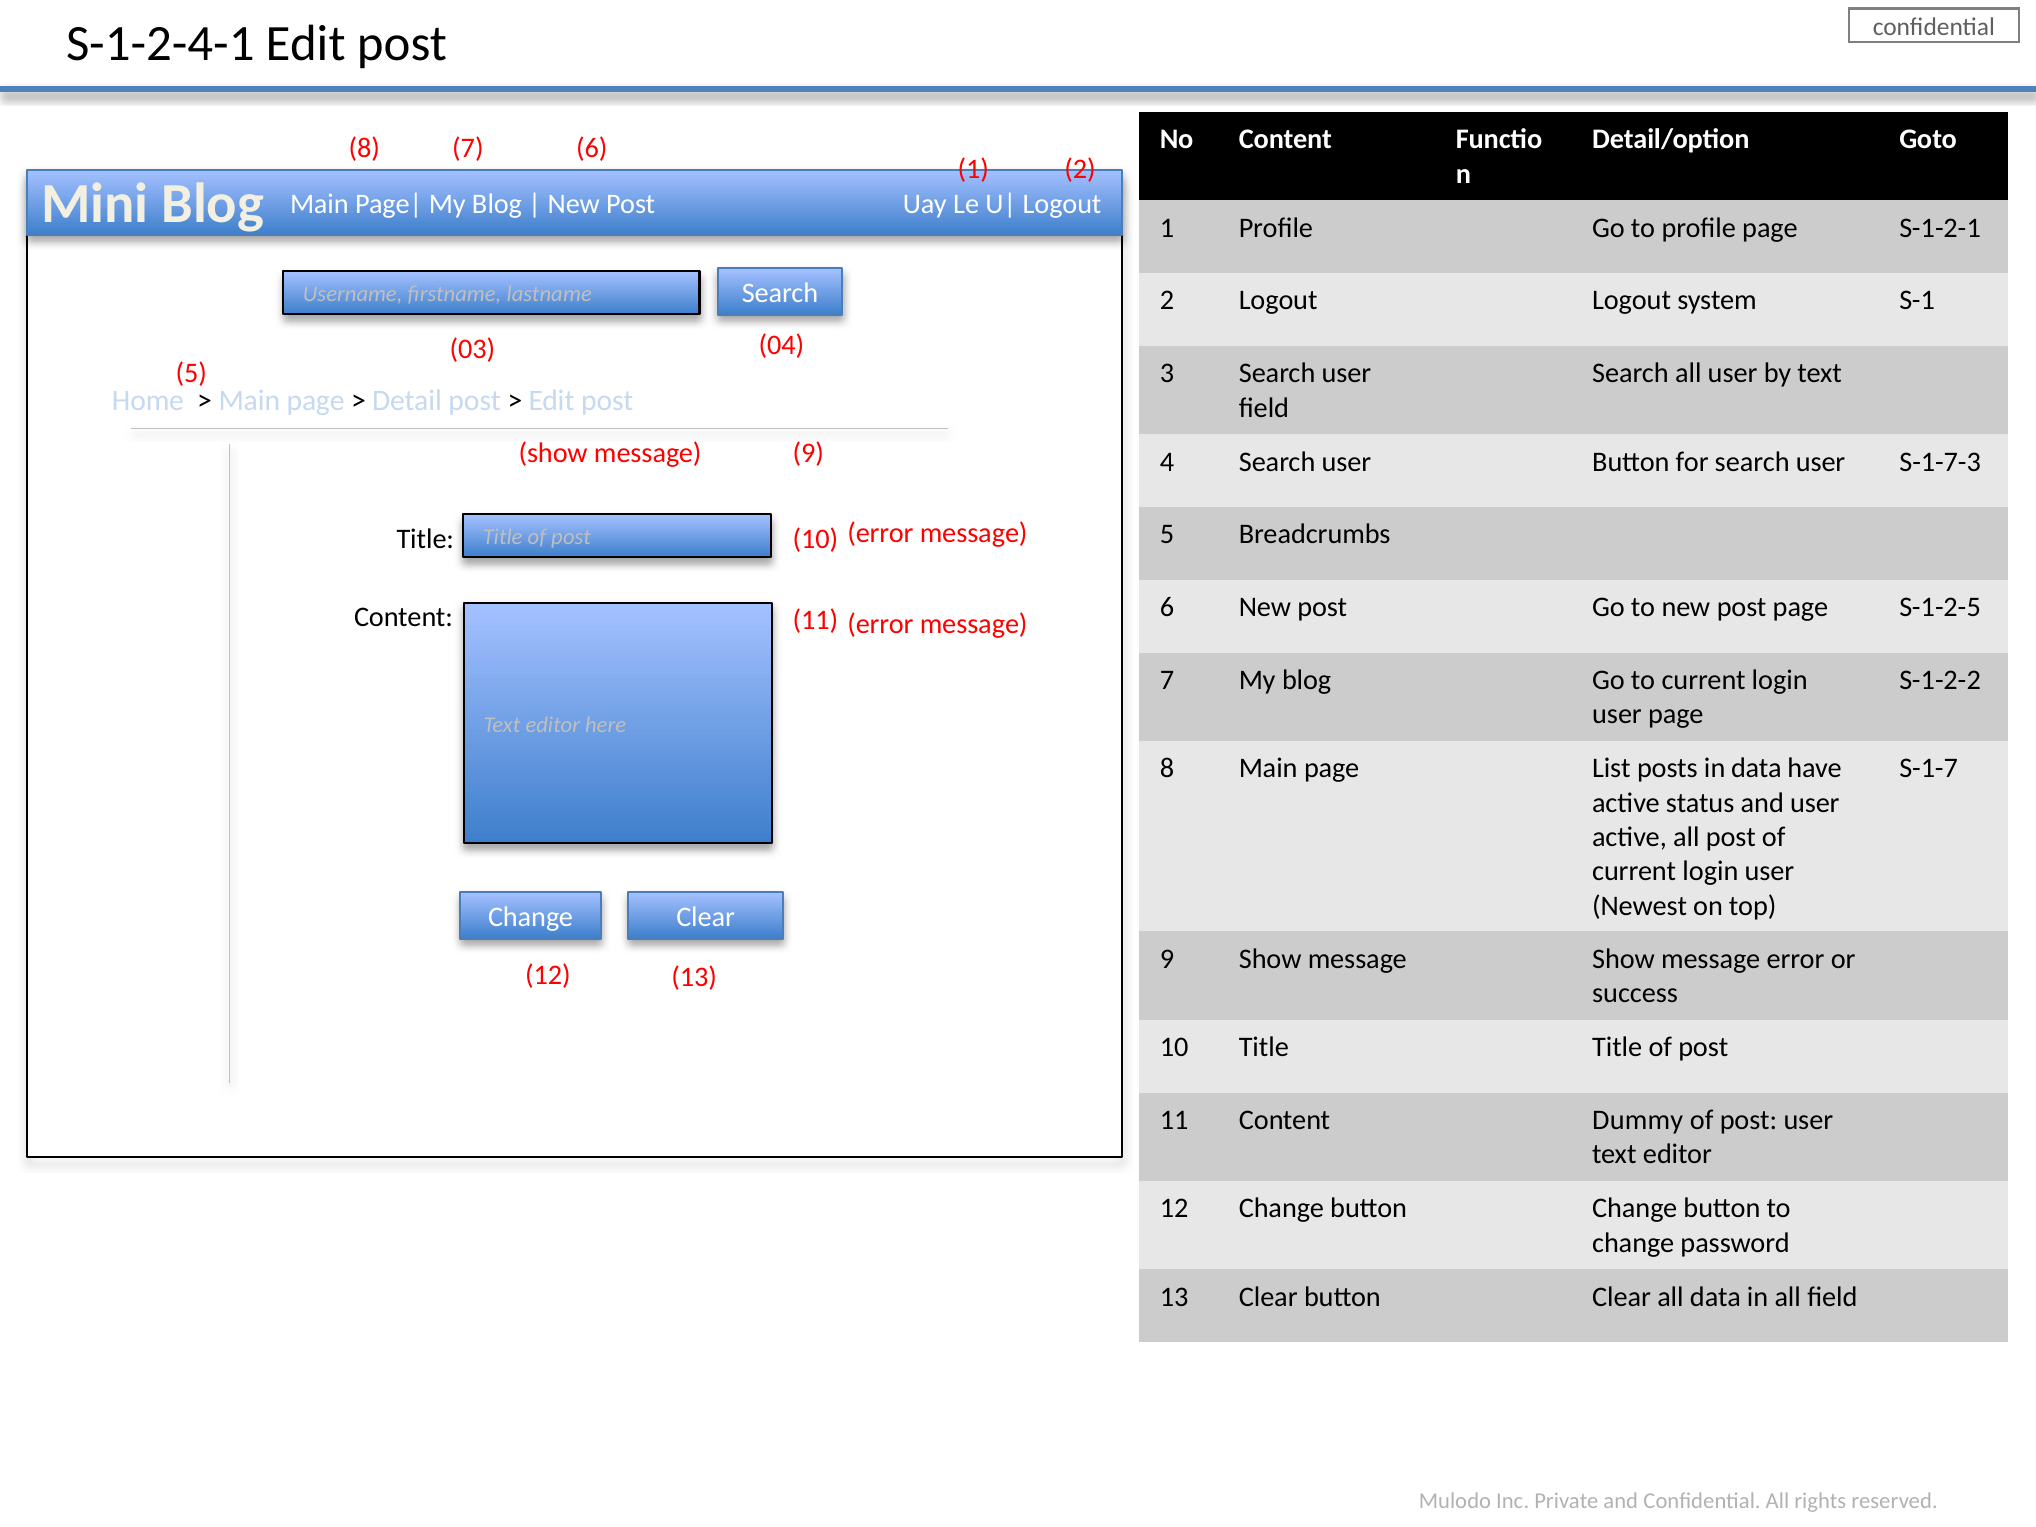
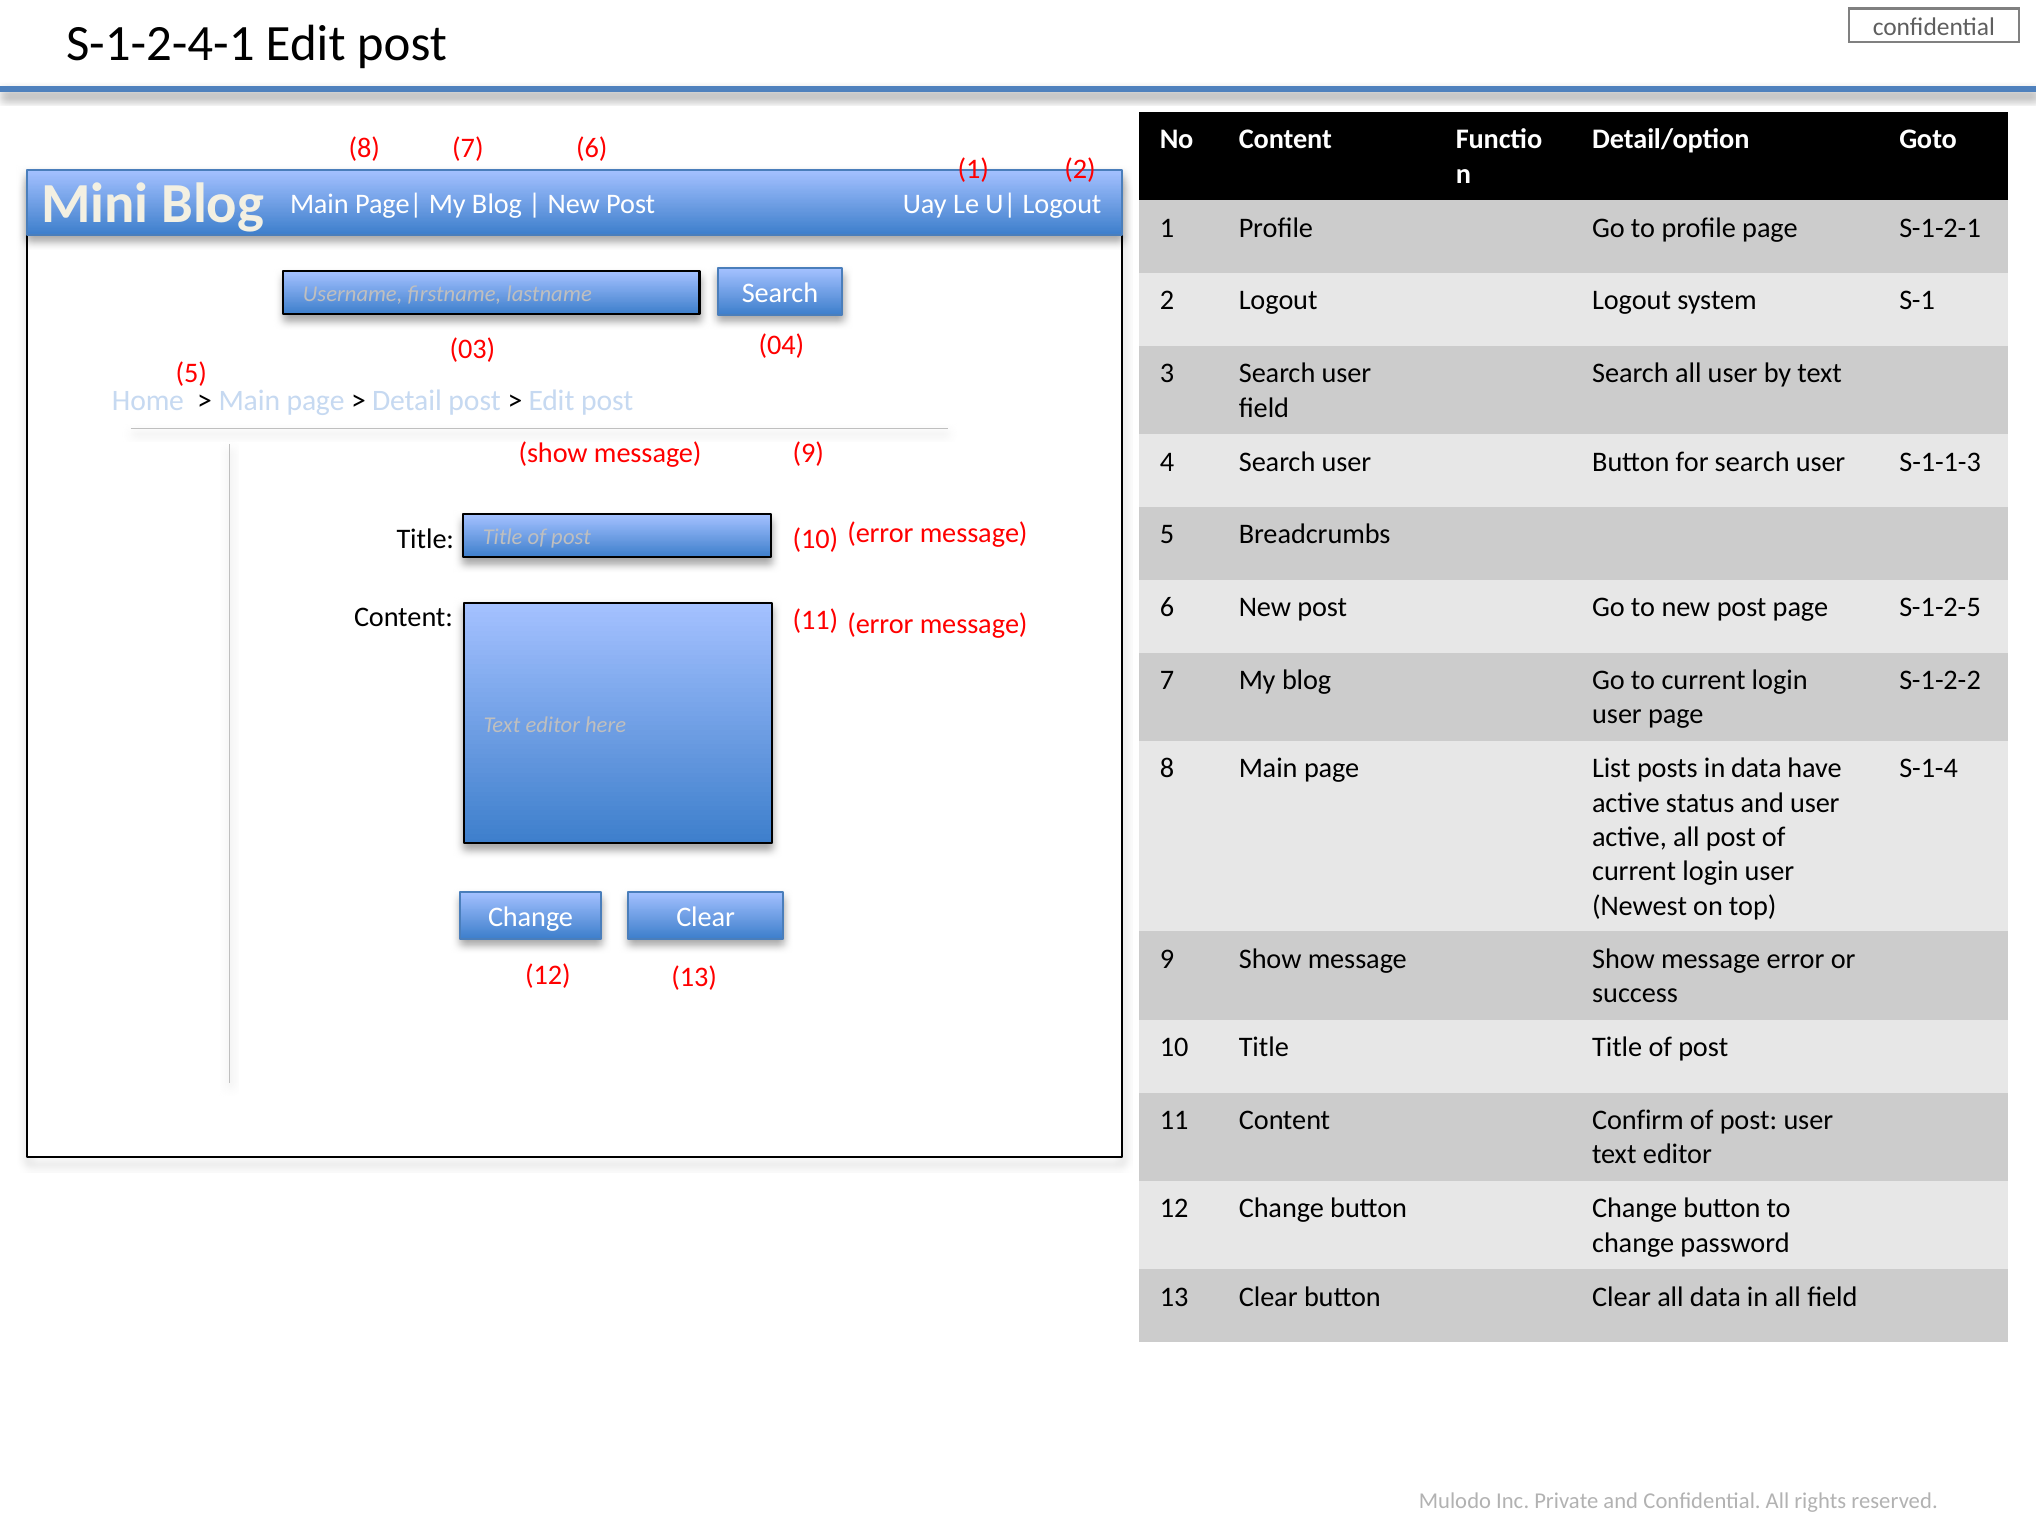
S-1-7-3: S-1-7-3 -> S-1-1-3
S-1-7: S-1-7 -> S-1-4
Dummy: Dummy -> Confirm
